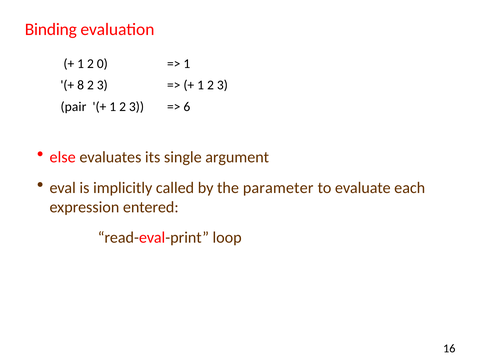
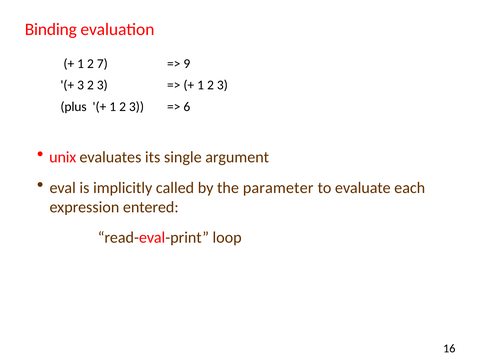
0: 0 -> 7
1 at (187, 64): 1 -> 9
8 at (81, 85): 8 -> 3
pair: pair -> plus
else: else -> unix
